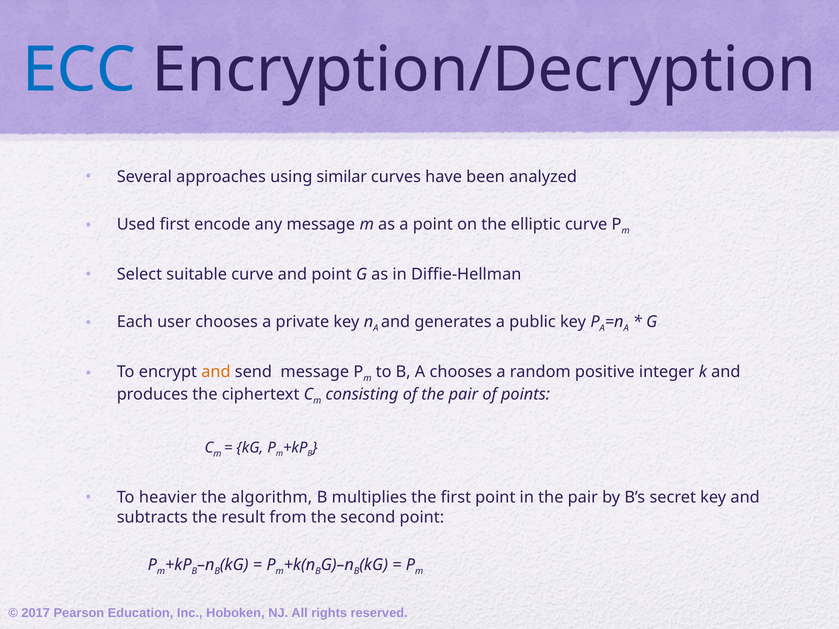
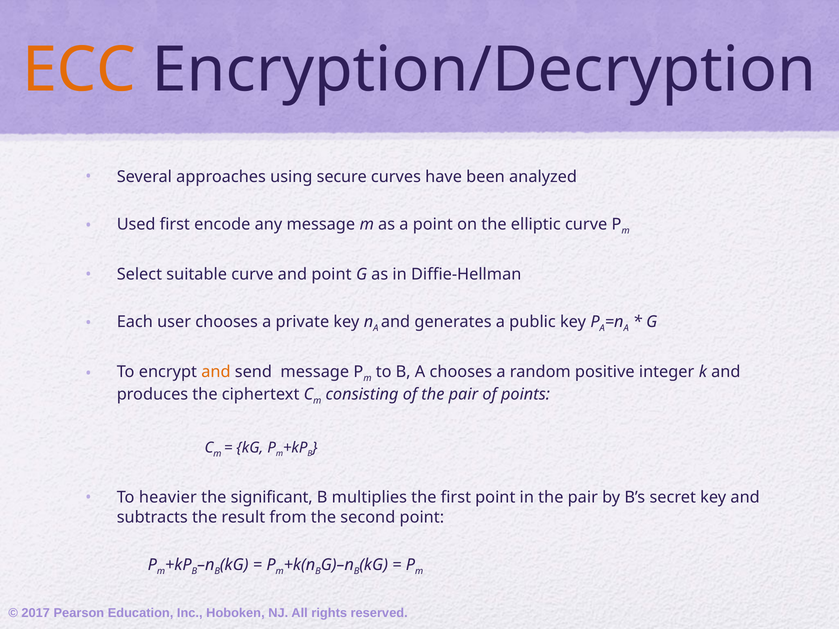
ECC colour: blue -> orange
similar: similar -> secure
algorithm: algorithm -> significant
